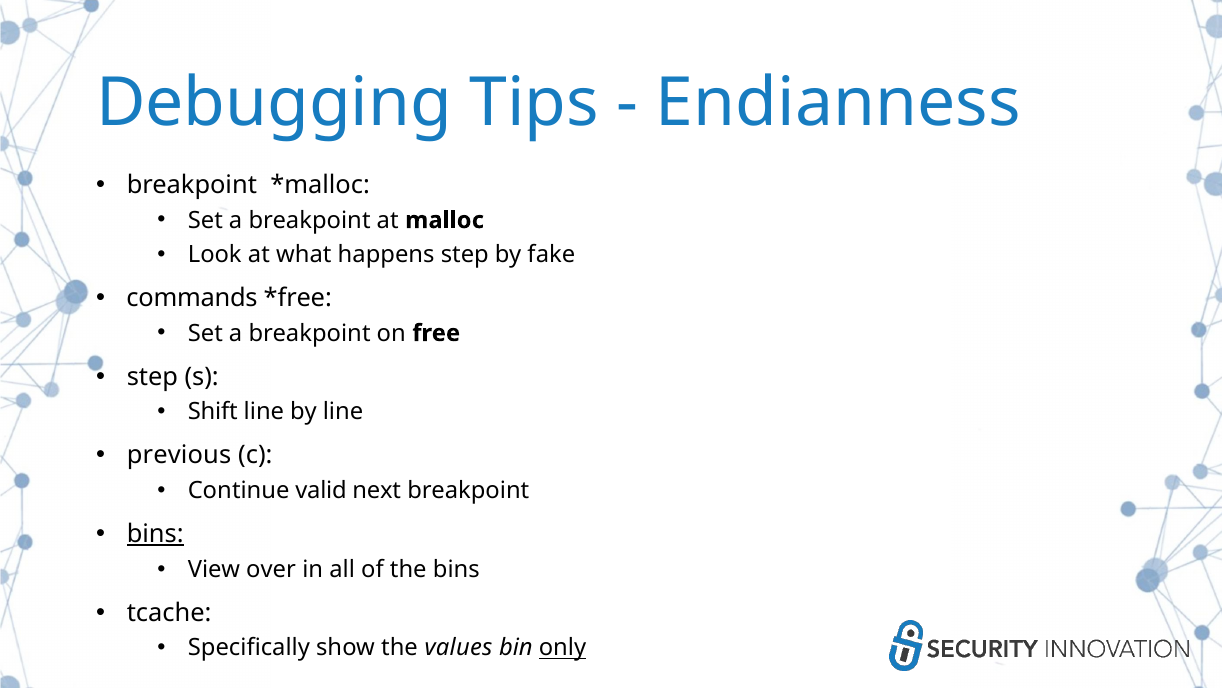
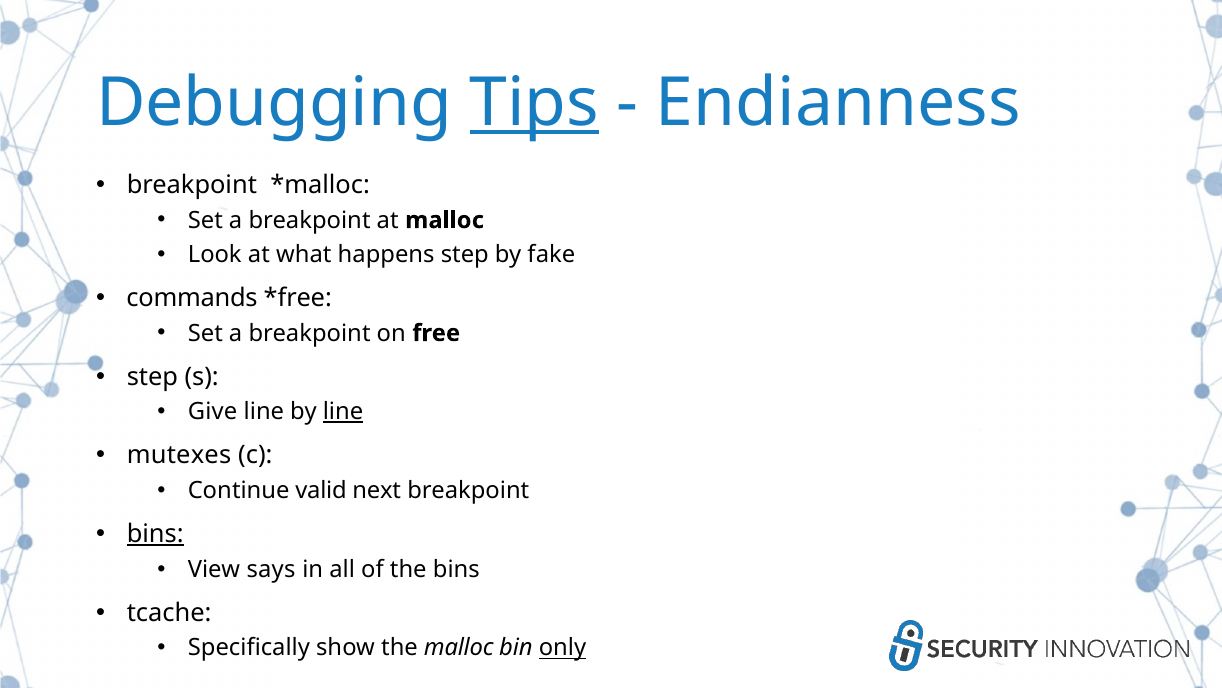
Tips underline: none -> present
Shift: Shift -> Give
line at (343, 412) underline: none -> present
previous: previous -> mutexes
over: over -> says
the values: values -> malloc
